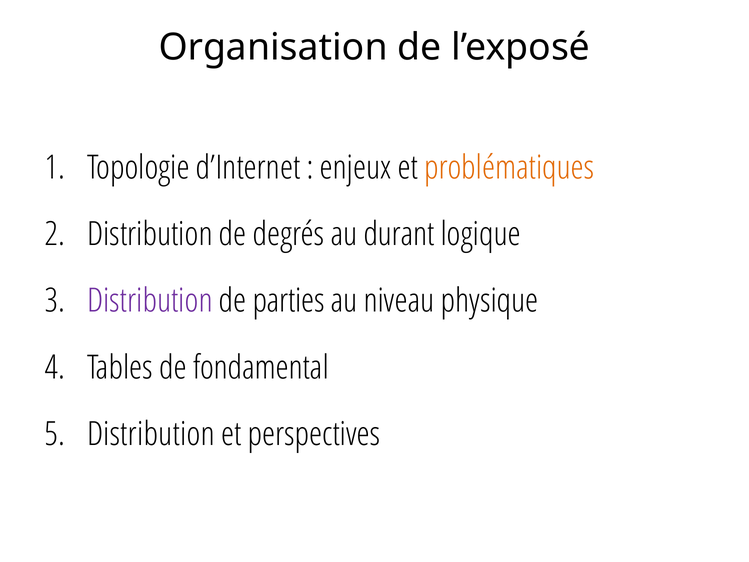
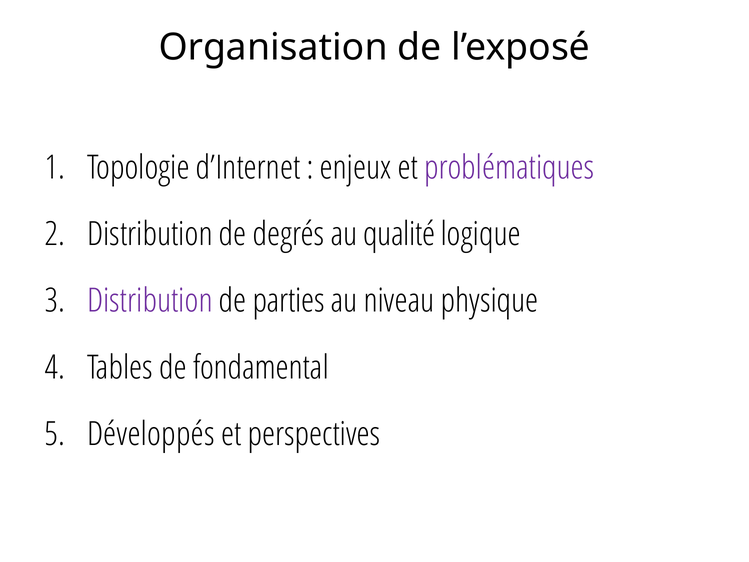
problématiques colour: orange -> purple
durant: durant -> qualité
Distribution at (151, 434): Distribution -> Développés
